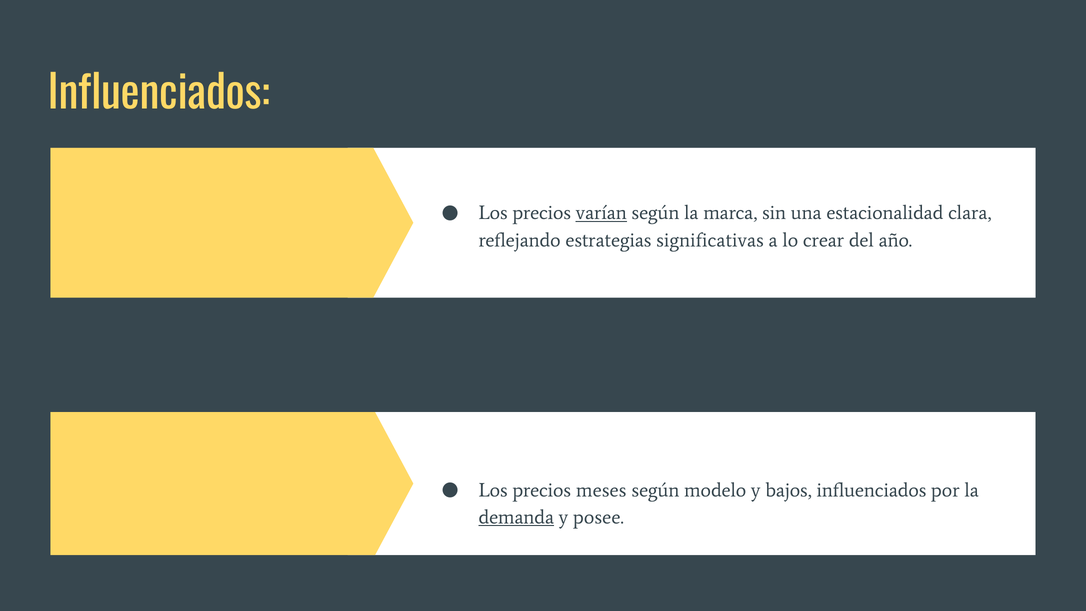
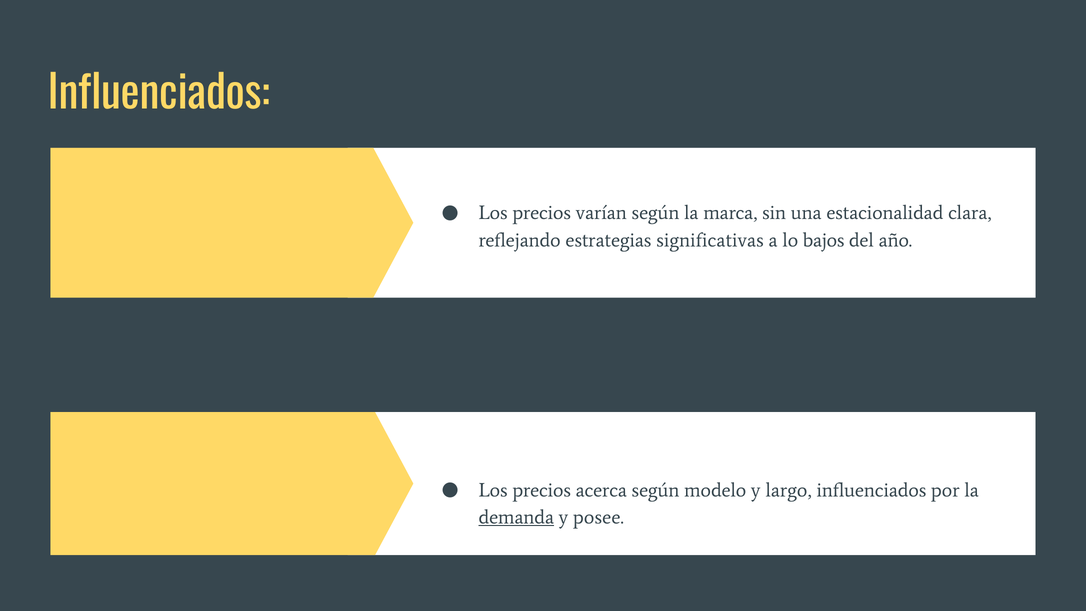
varían underline: present -> none
crear: crear -> bajos
meses: meses -> acerca
bajos: bajos -> largo
